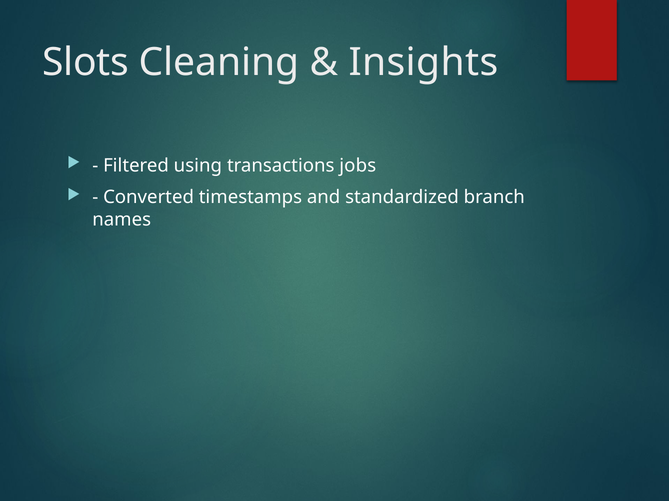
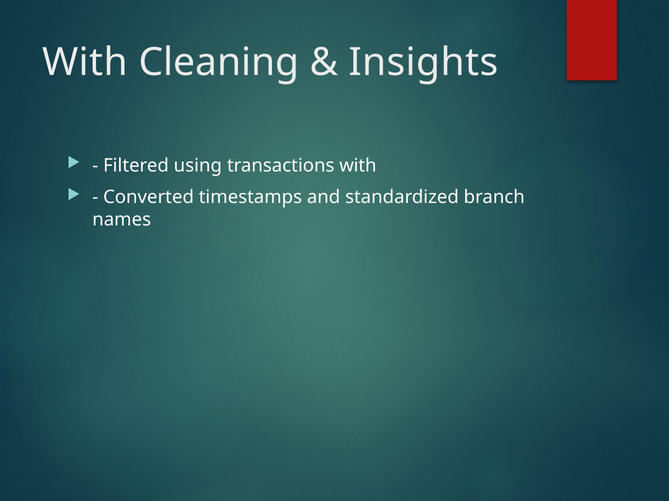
Slots at (85, 63): Slots -> With
transactions jobs: jobs -> with
